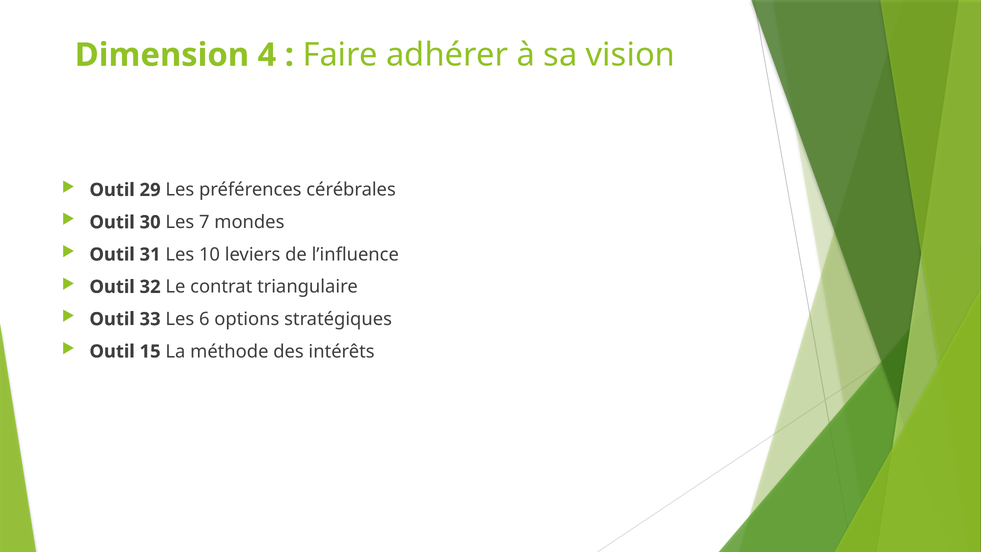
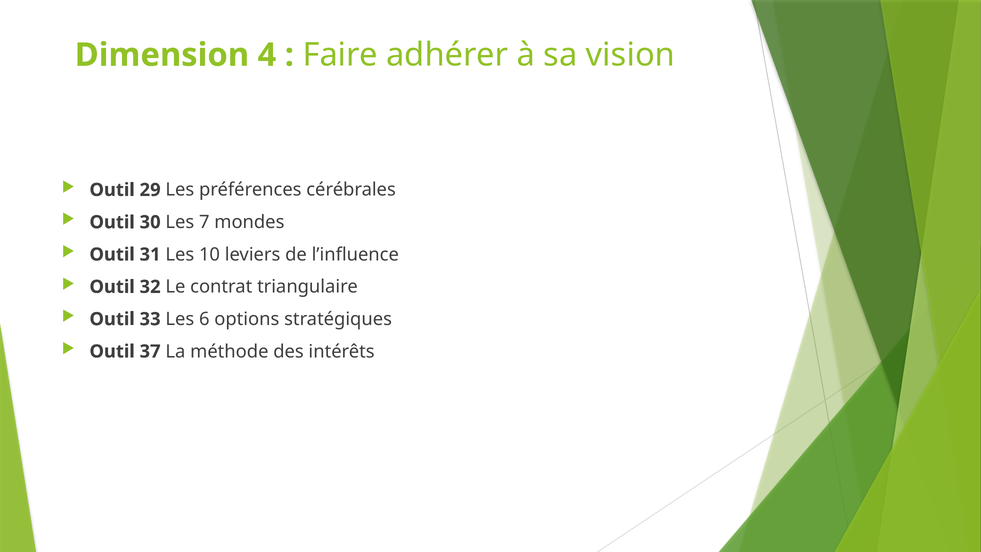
15: 15 -> 37
